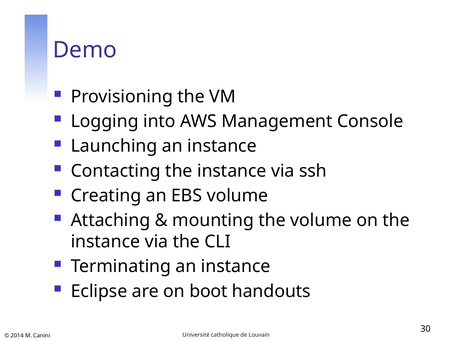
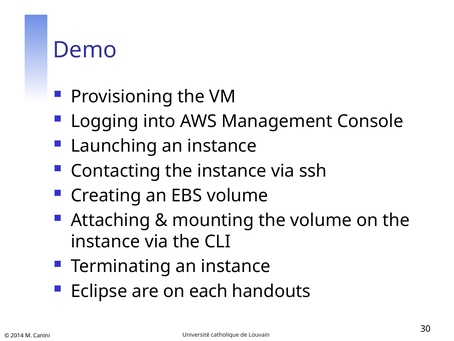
boot: boot -> each
